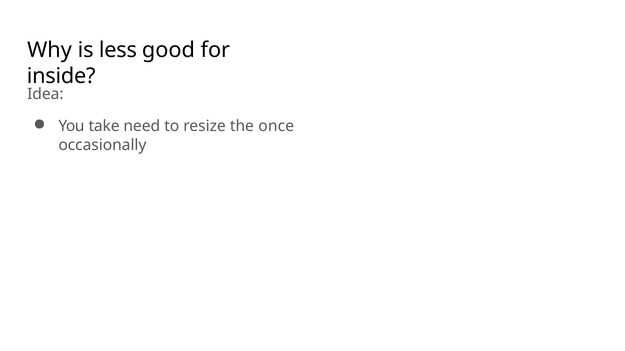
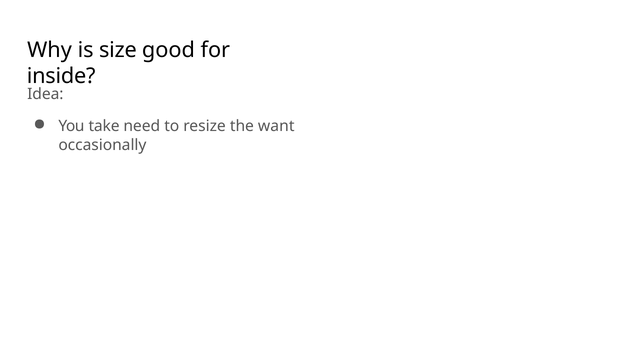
less: less -> size
once: once -> want
